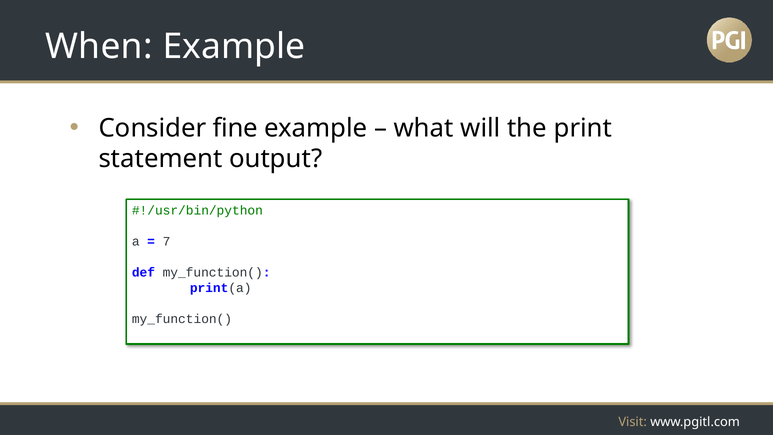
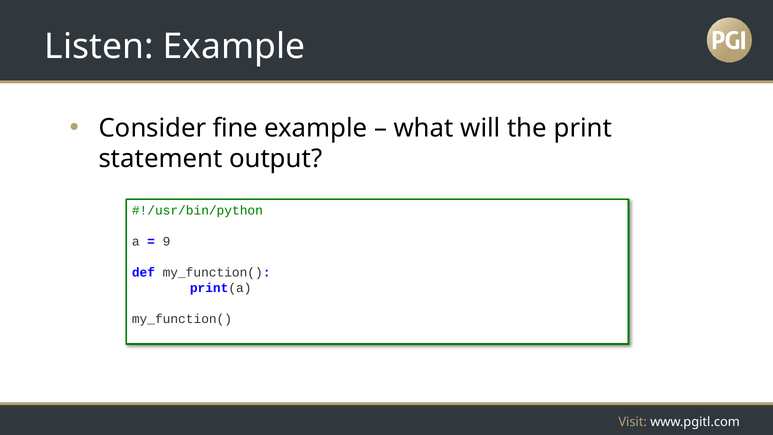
When: When -> Listen
7: 7 -> 9
